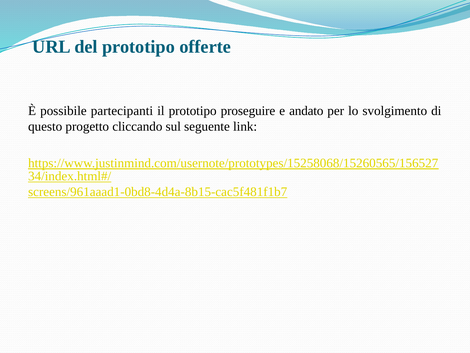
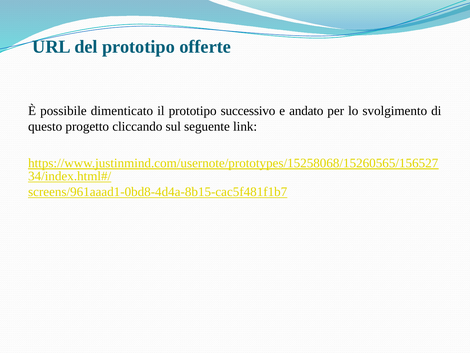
partecipanti: partecipanti -> dimenticato
proseguire: proseguire -> successivo
